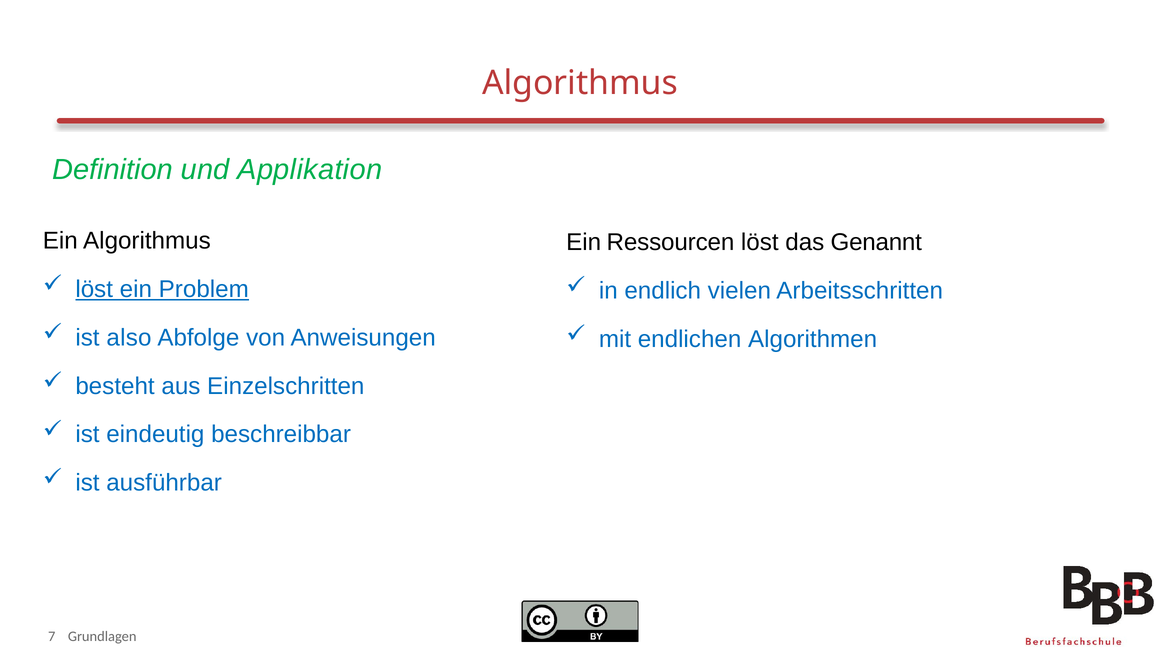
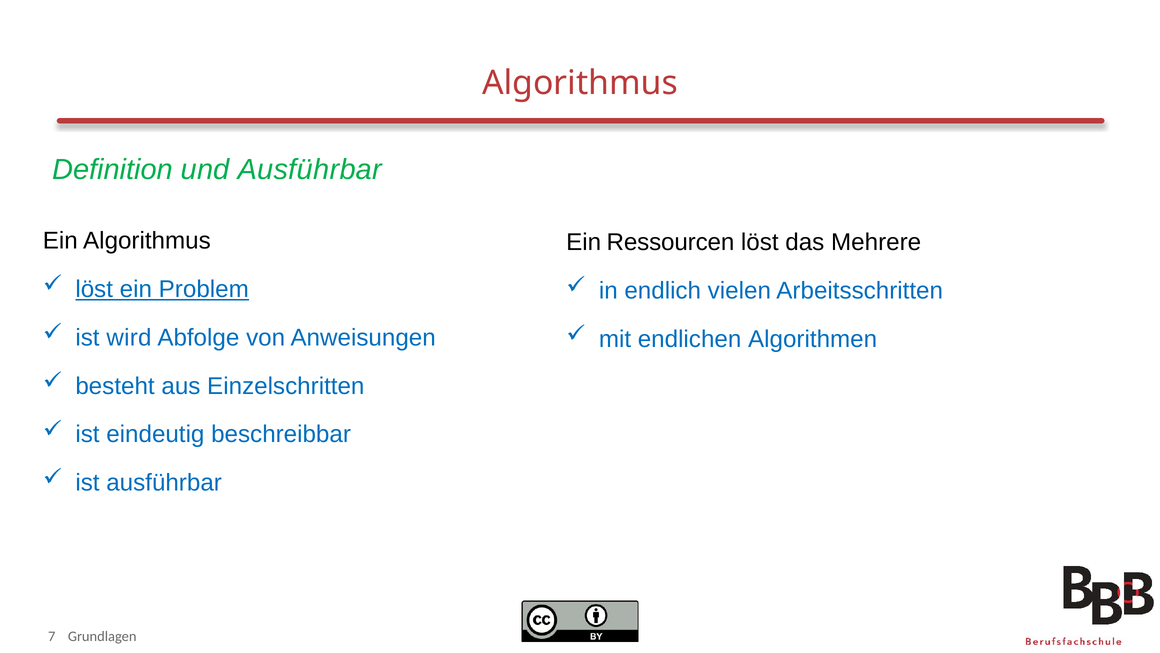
und Applikation: Applikation -> Ausführbar
Genannt: Genannt -> Mehrere
also: also -> wird
